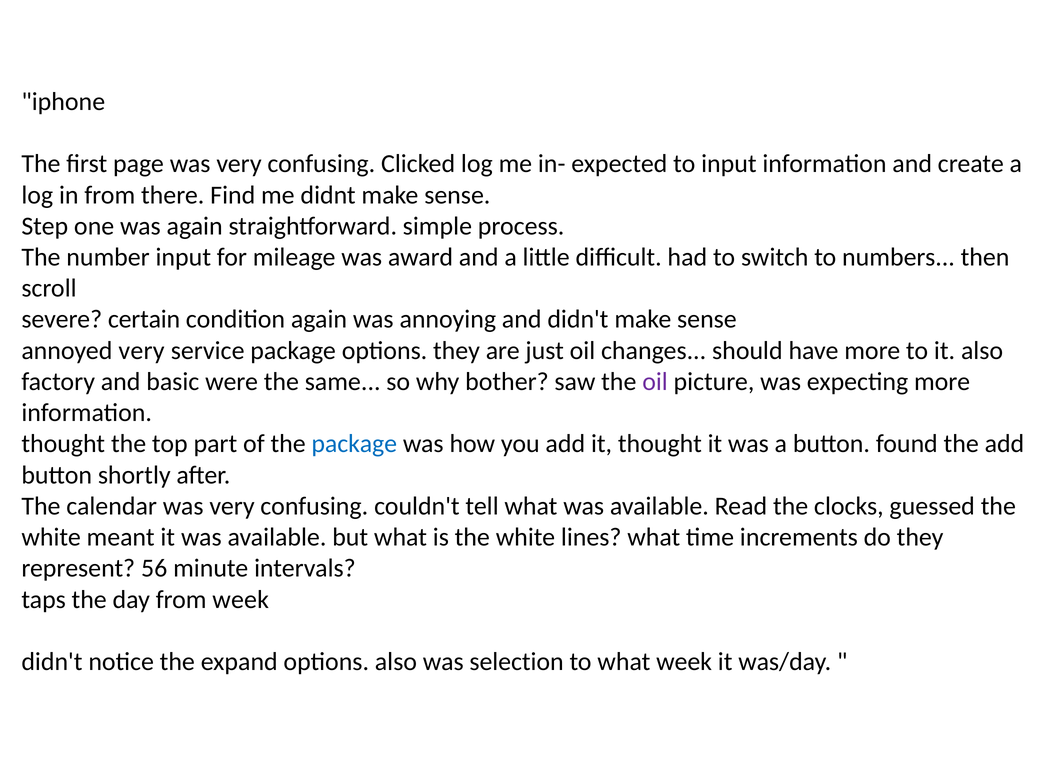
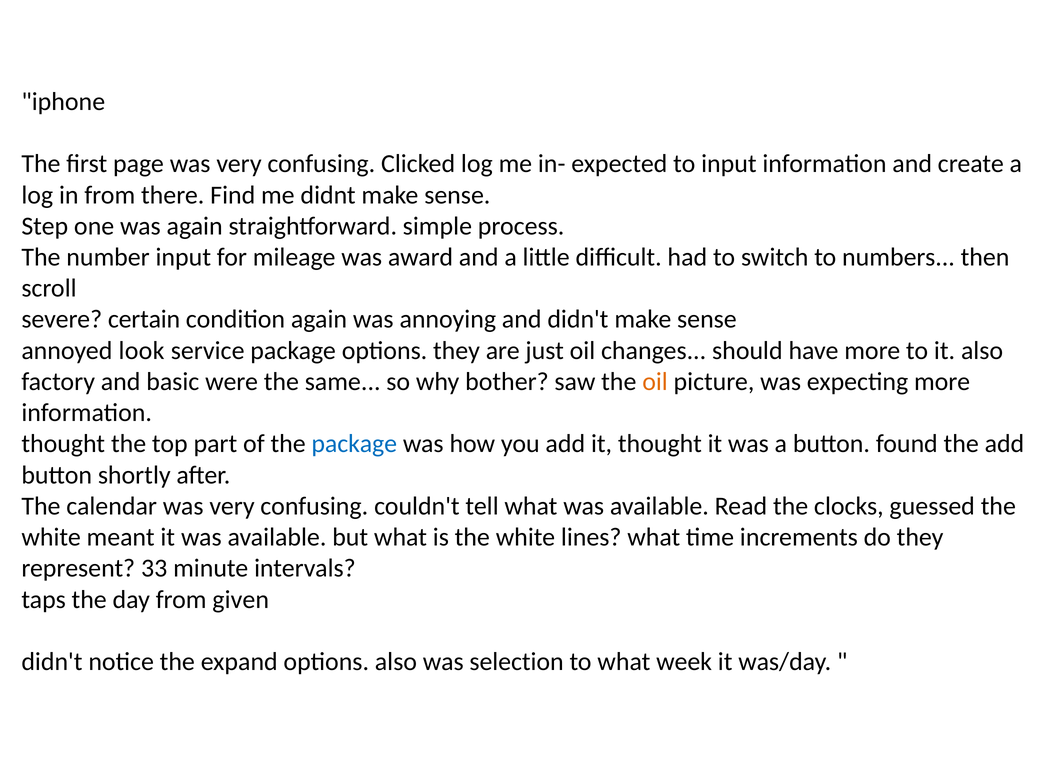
annoyed very: very -> look
oil at (655, 382) colour: purple -> orange
56: 56 -> 33
from week: week -> given
